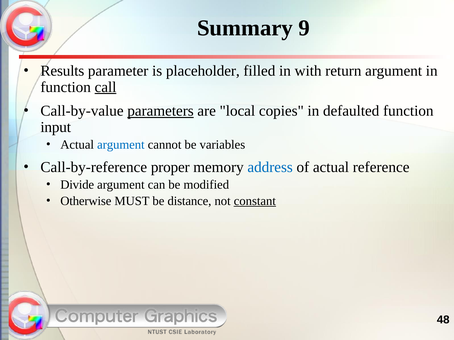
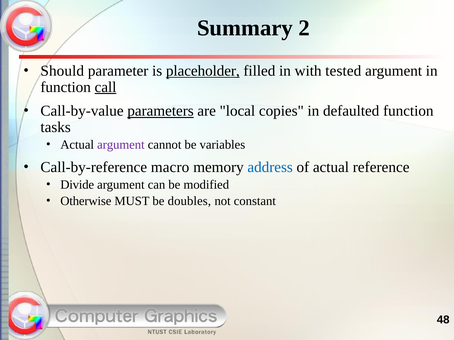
9: 9 -> 2
Results: Results -> Should
placeholder underline: none -> present
return: return -> tested
input: input -> tasks
argument at (121, 145) colour: blue -> purple
proper: proper -> macro
distance: distance -> doubles
constant underline: present -> none
